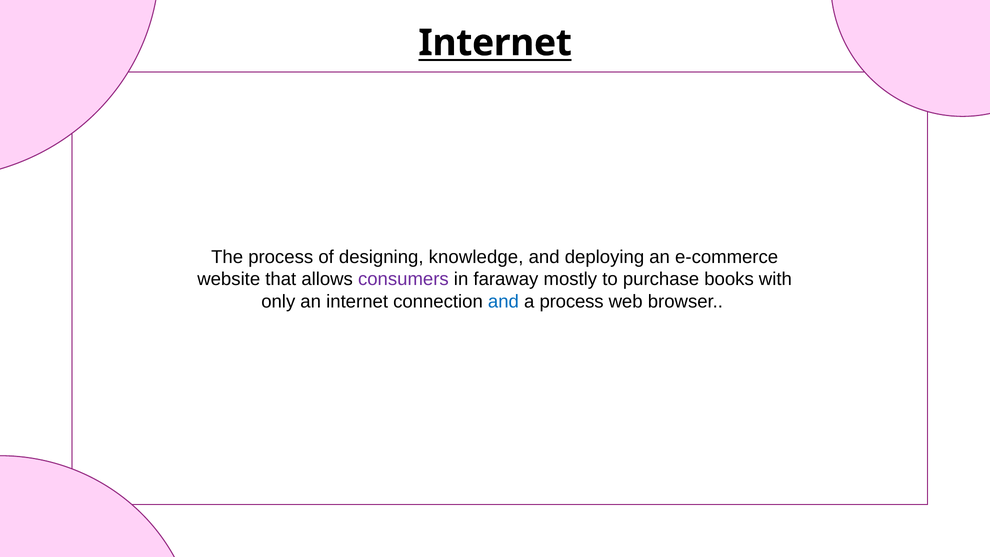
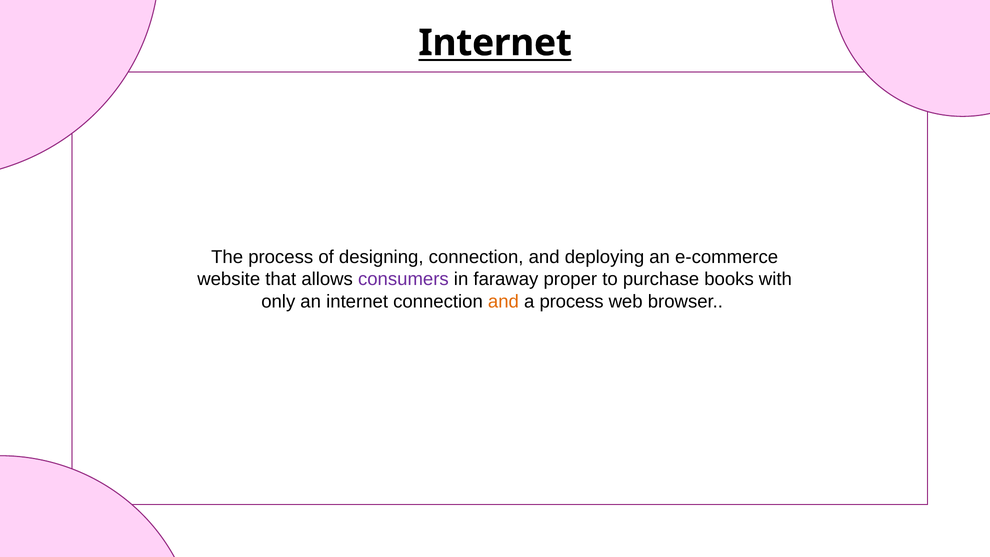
designing knowledge: knowledge -> connection
mostly: mostly -> proper
and at (503, 302) colour: blue -> orange
